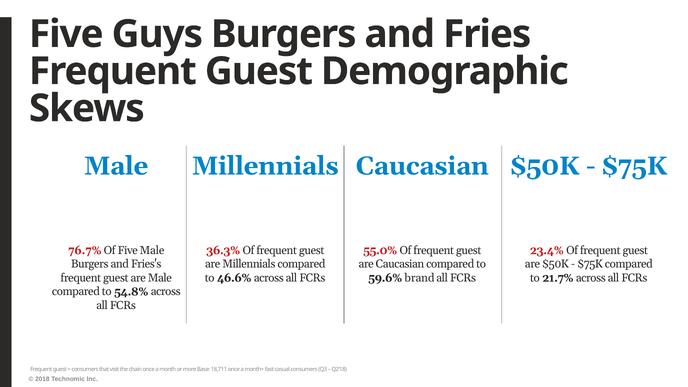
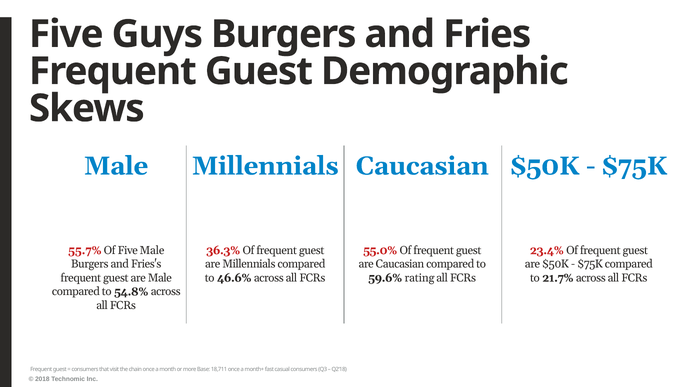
76.7%: 76.7% -> 55.7%
brand: brand -> rating
